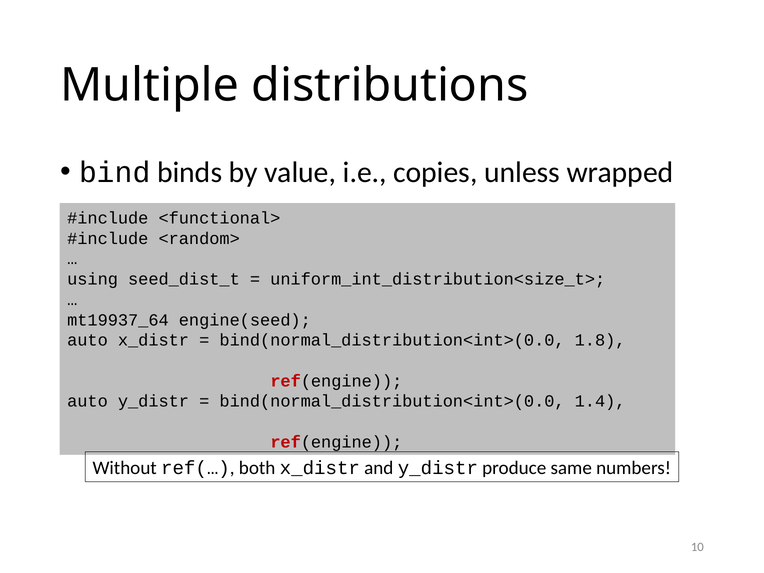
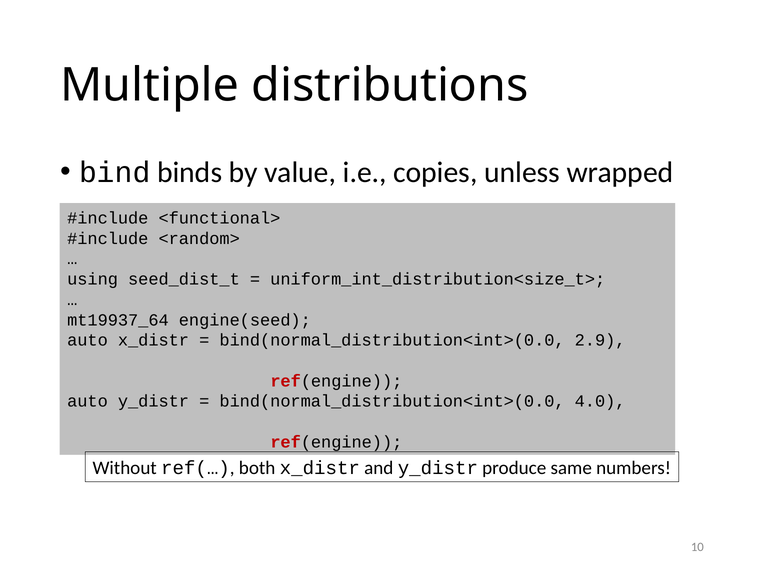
1.8: 1.8 -> 2.9
1.4: 1.4 -> 4.0
